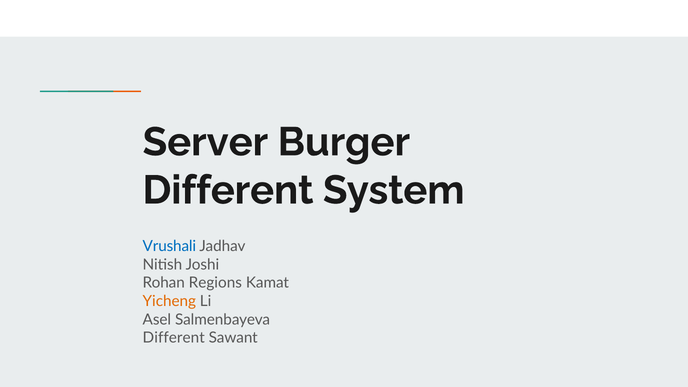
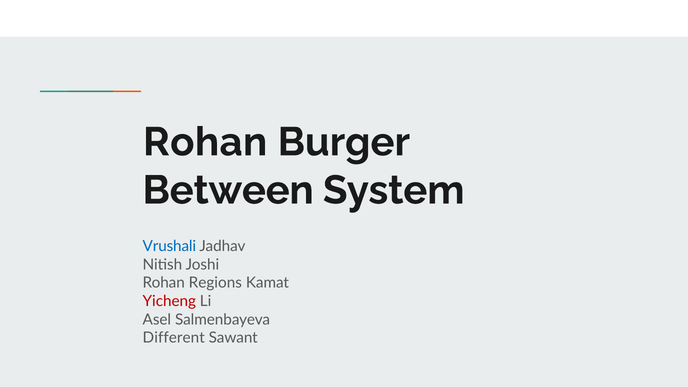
Server at (205, 142): Server -> Rohan
Different at (228, 190): Different -> Between
Yicheng colour: orange -> red
